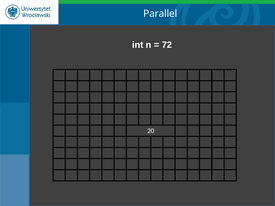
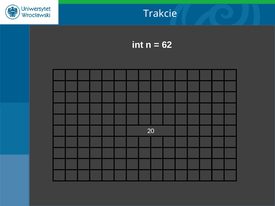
Parallel: Parallel -> Trakcie
72: 72 -> 62
